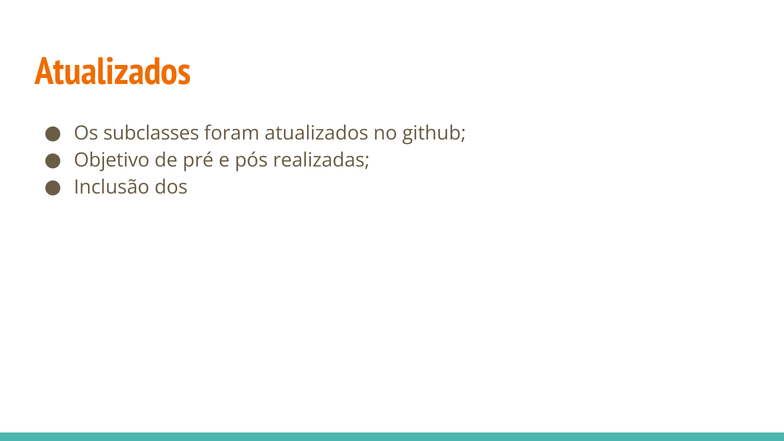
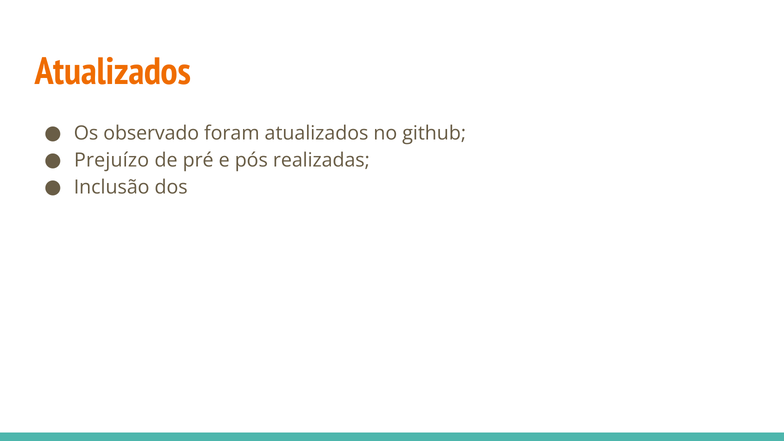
subclasses: subclasses -> observado
Objetivo: Objetivo -> Prejuízo
